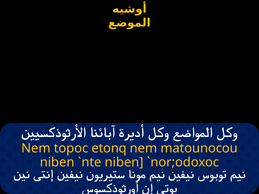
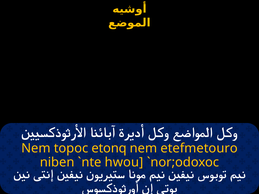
matounocou: matounocou -> etefmetouro
niben at (124, 162): niben -> hwou
